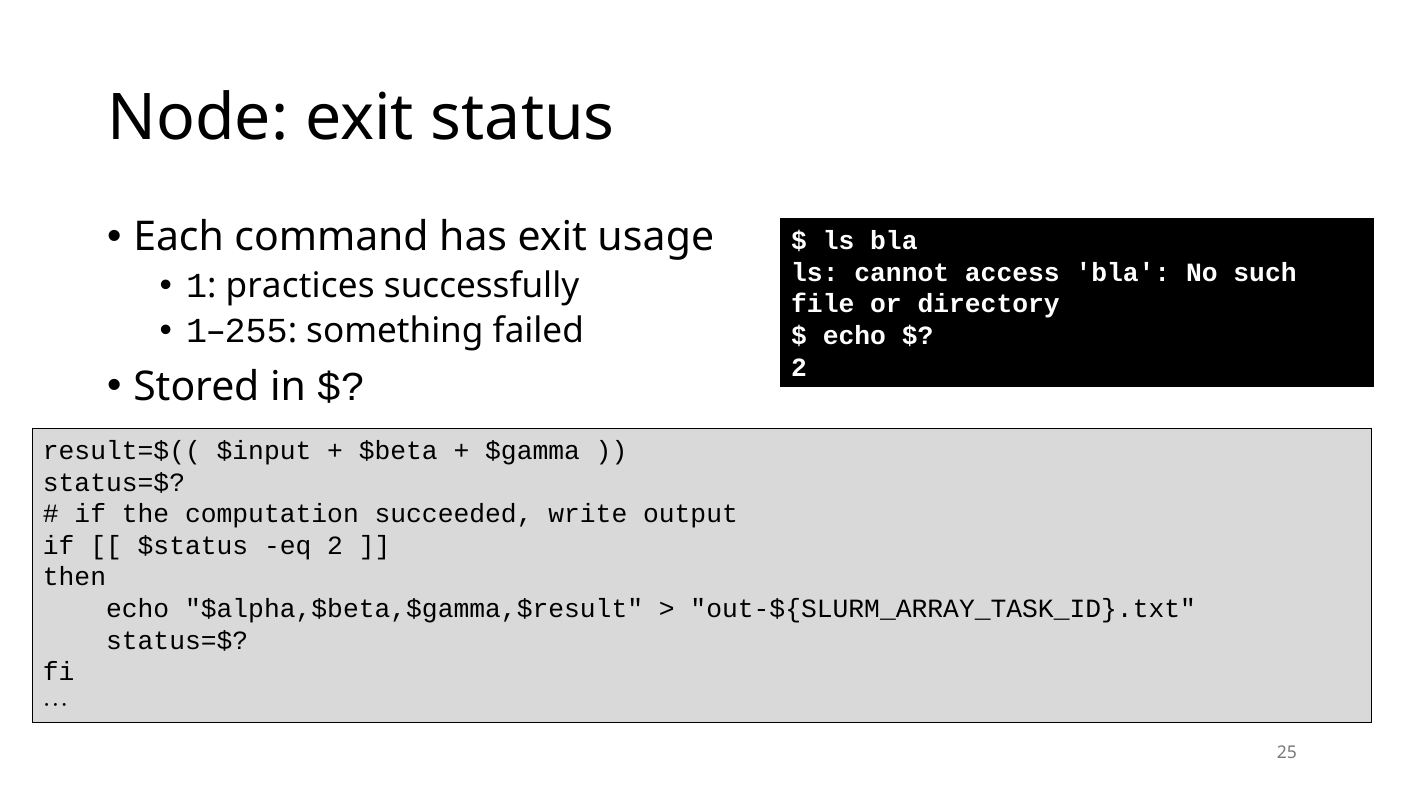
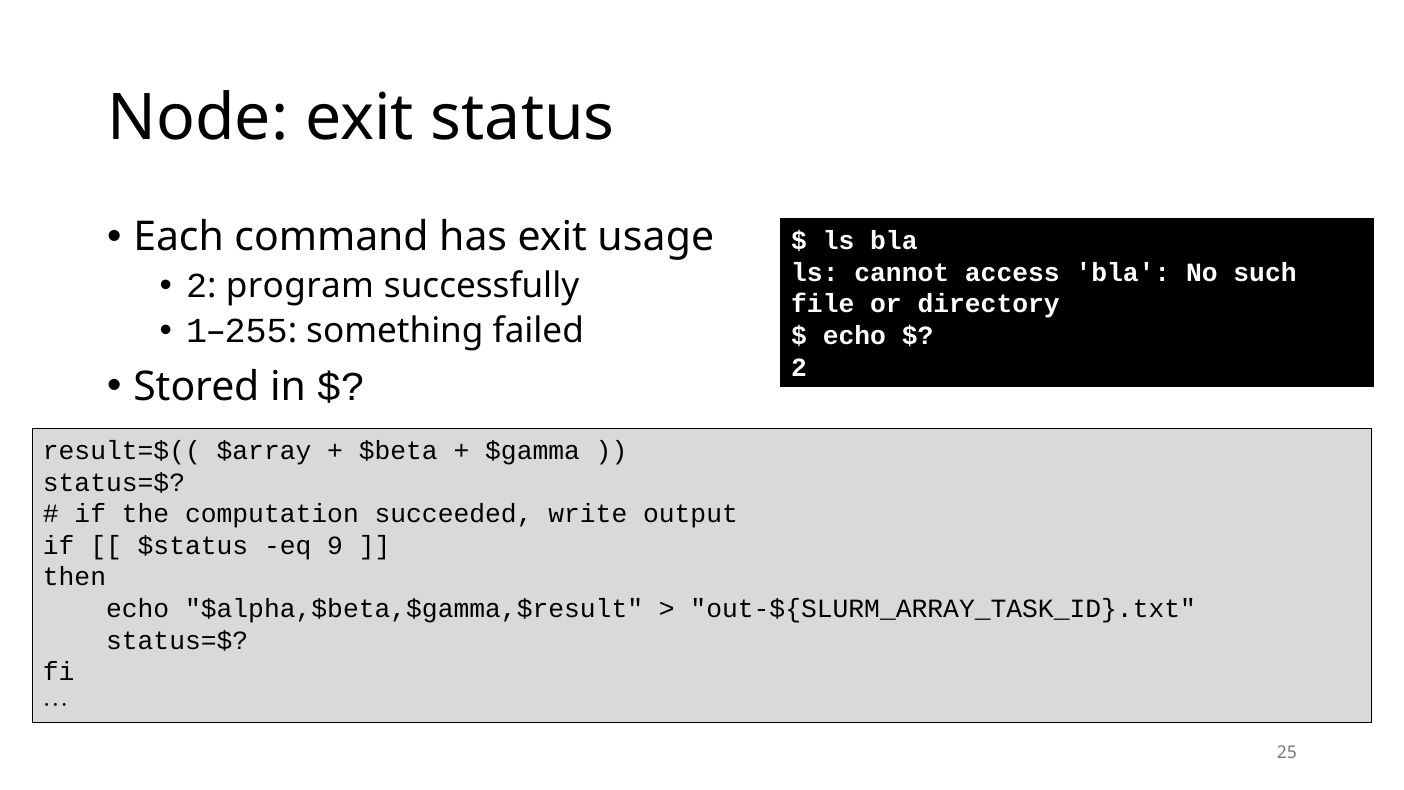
1 at (197, 286): 1 -> 2
practices: practices -> program
$input: $input -> $array
eq 2: 2 -> 9
